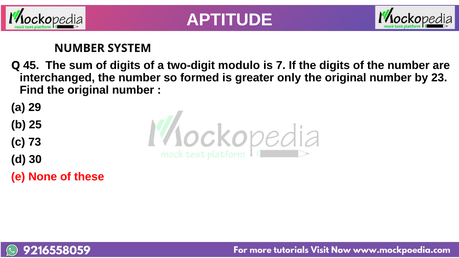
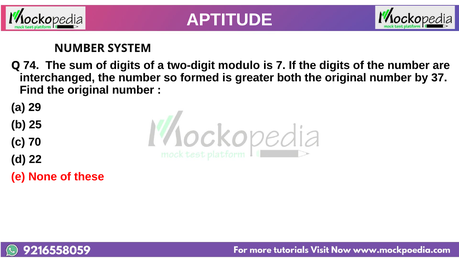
45: 45 -> 74
only: only -> both
23: 23 -> 37
73: 73 -> 70
30: 30 -> 22
